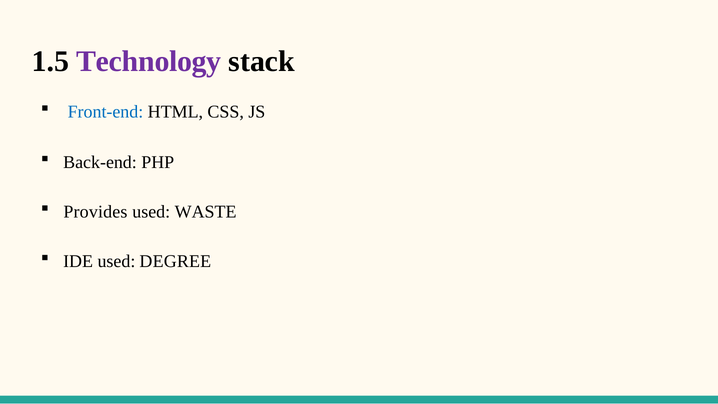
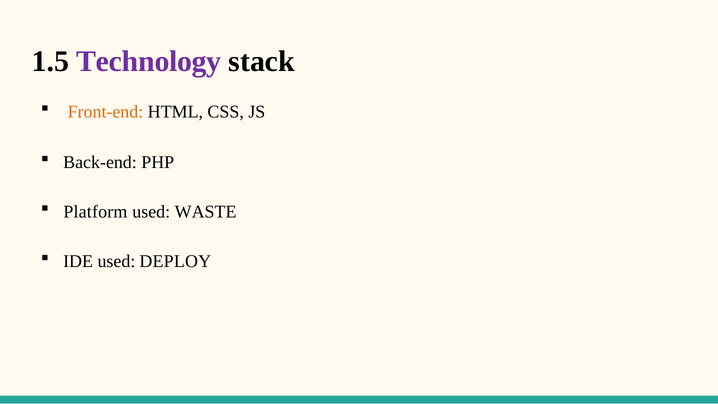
Front-end colour: blue -> orange
Provides: Provides -> Platform
DEGREE: DEGREE -> DEPLOY
